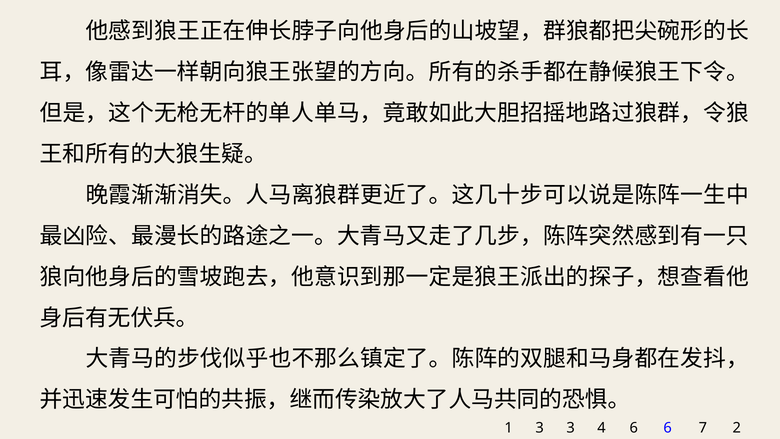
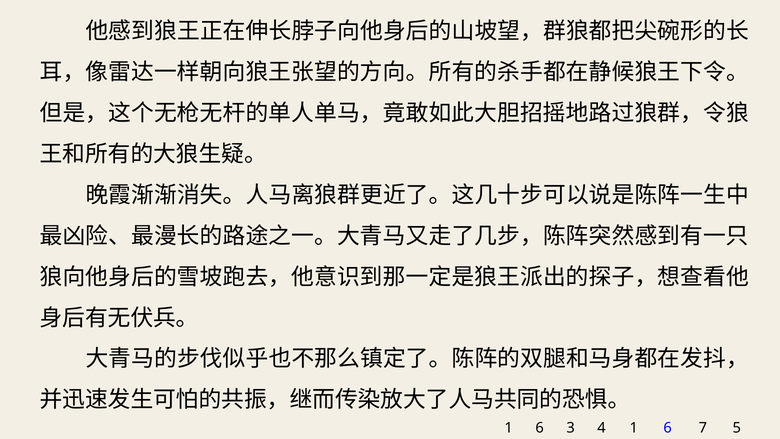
3 at (540, 428): 3 -> 6
4 6: 6 -> 1
2: 2 -> 5
